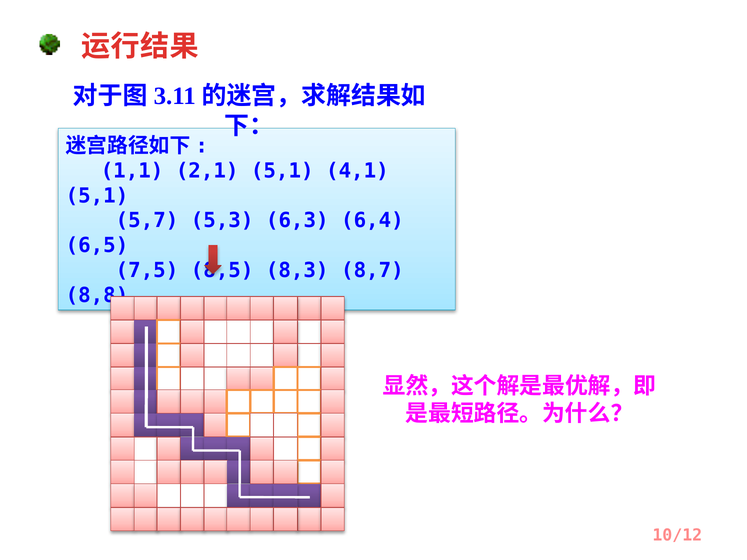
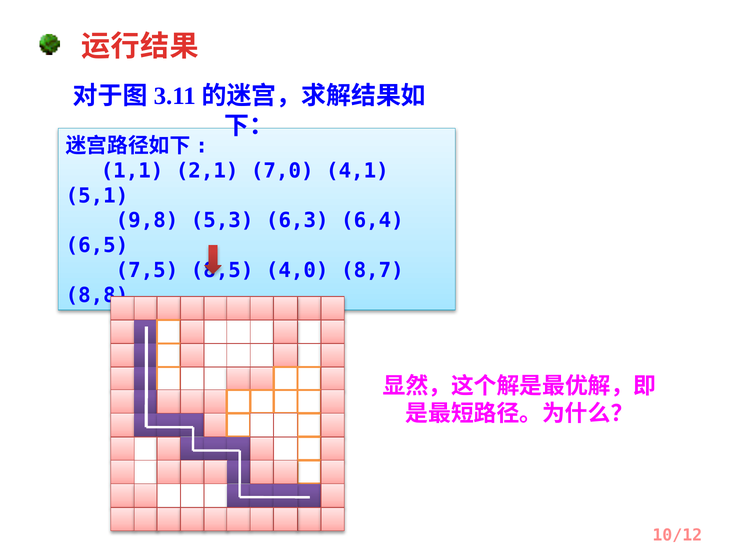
2,1 5,1: 5,1 -> 7,0
5,7: 5,7 -> 9,8
8,3: 8,3 -> 4,0
